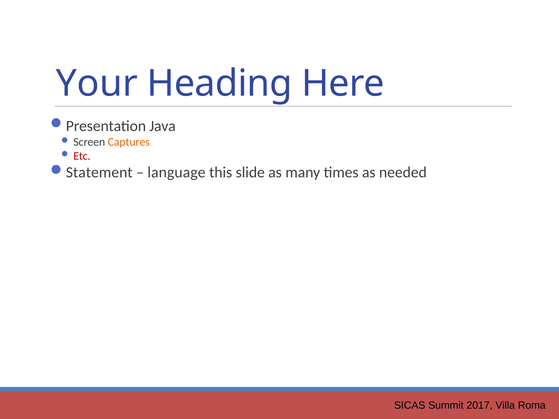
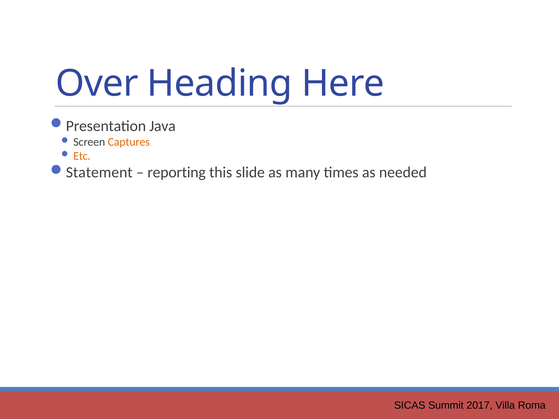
Your: Your -> Over
Etc colour: red -> orange
language: language -> reporting
